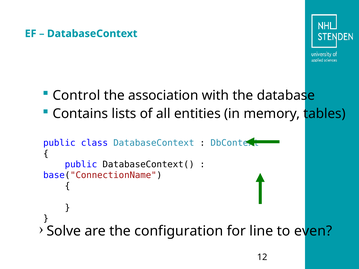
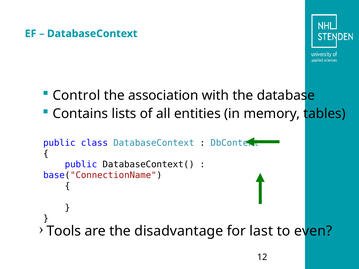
Solve: Solve -> Tools
configuration: configuration -> disadvantage
line: line -> last
